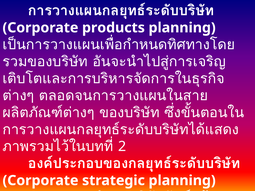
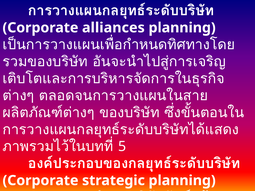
products: products -> alliances
2 at (122, 147): 2 -> 5
